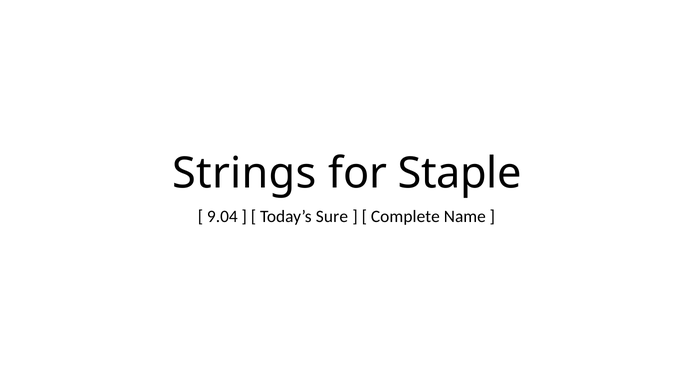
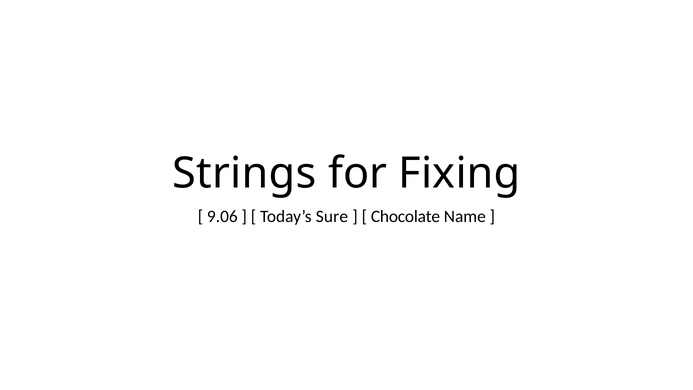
Staple: Staple -> Fixing
9.04: 9.04 -> 9.06
Complete: Complete -> Chocolate
